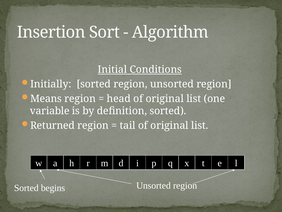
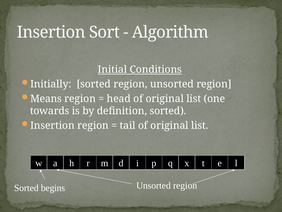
variable: variable -> towards
Returned at (52, 125): Returned -> Insertion
